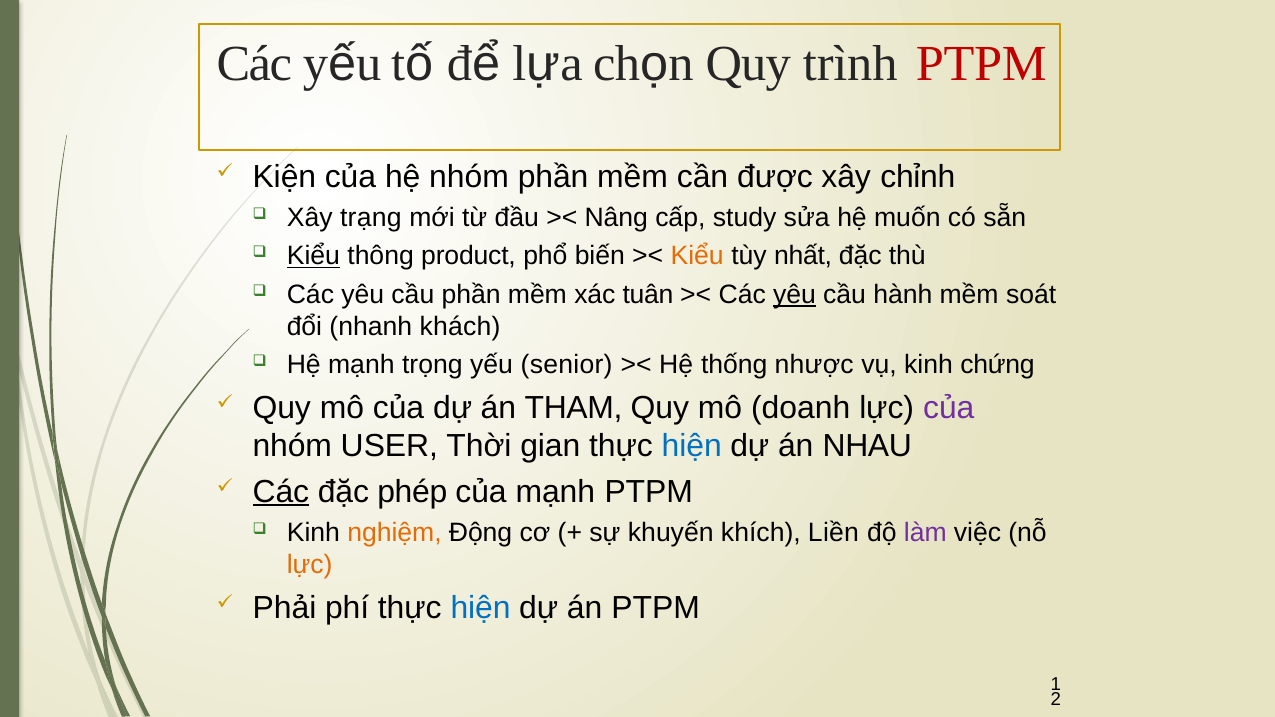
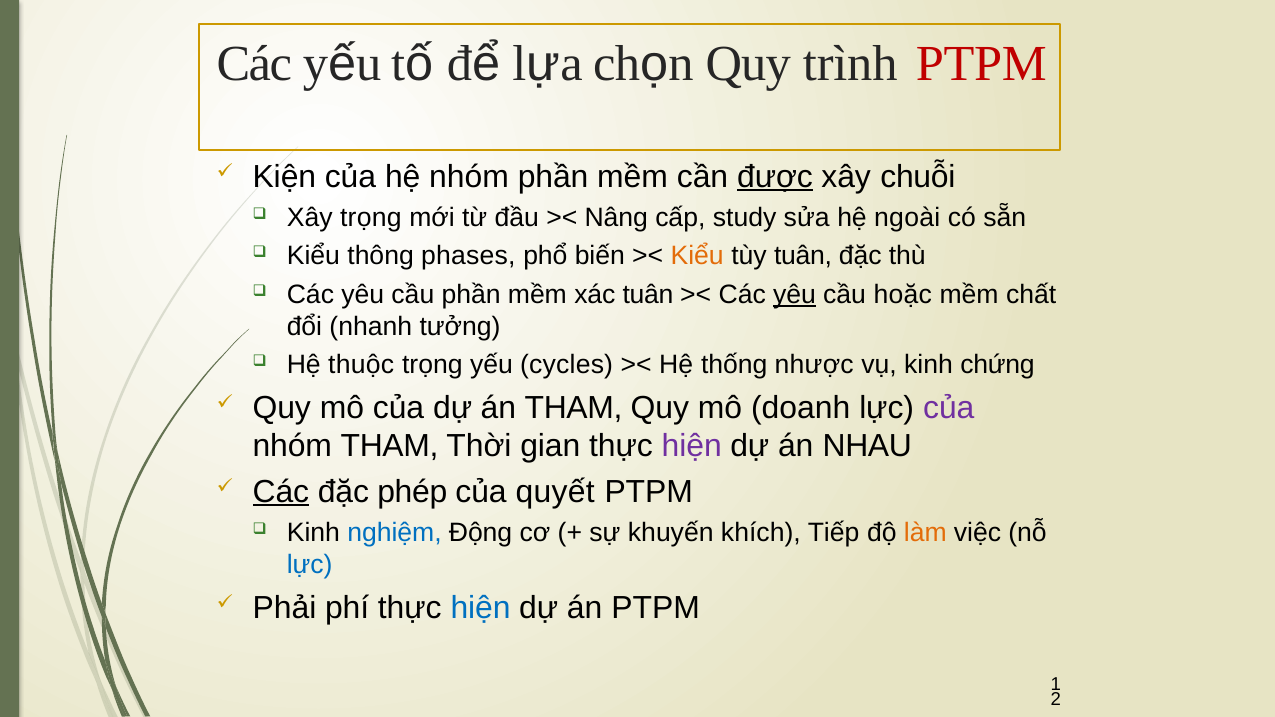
được underline: none -> present
chỉnh: chỉnh -> chuỗi
Xây trạng: trạng -> trọng
muốn: muốn -> ngoài
Kiểu at (313, 256) underline: present -> none
product: product -> phases
tùy nhất: nhất -> tuân
hành: hành -> hoặc
soát: soát -> chất
khách: khách -> tưởng
Hệ mạnh: mạnh -> thuộc
senior: senior -> cycles
nhóm USER: USER -> THAM
hiện at (692, 446) colour: blue -> purple
của mạnh: mạnh -> quyết
nghiệm colour: orange -> blue
Liền: Liền -> Tiếp
làm colour: purple -> orange
lực at (310, 565) colour: orange -> blue
